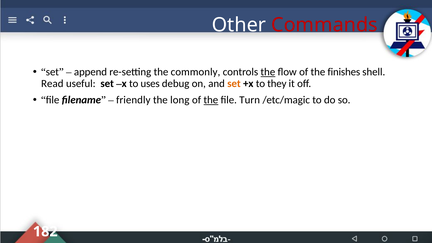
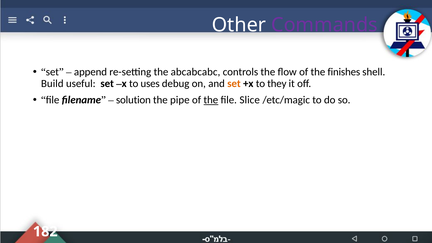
Commands colour: red -> purple
commonly: commonly -> abcabcabc
the at (268, 72) underline: present -> none
Read: Read -> Build
friendly: friendly -> solution
long: long -> pipe
Turn: Turn -> Slice
